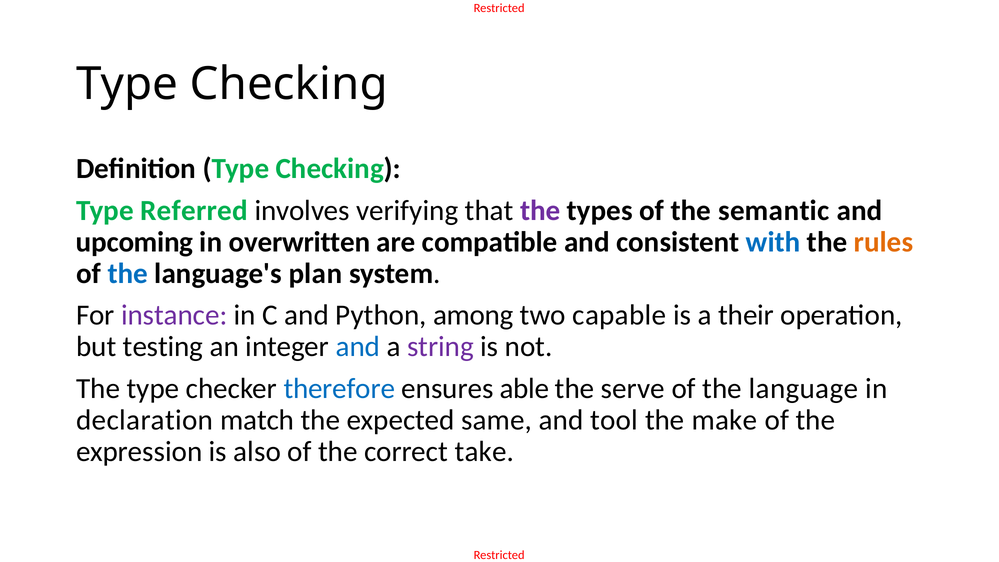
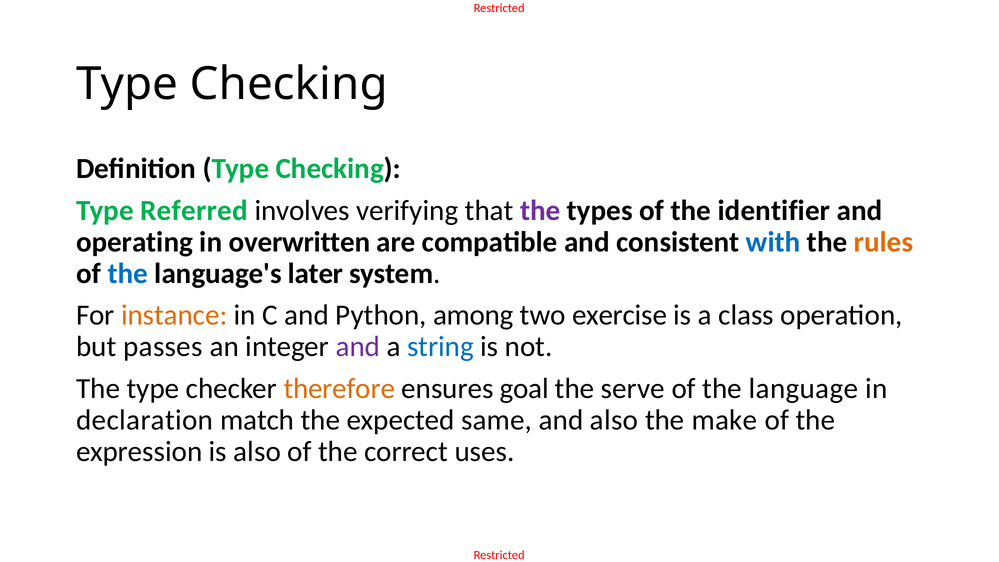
semantic: semantic -> identifier
upcoming: upcoming -> operating
plan: plan -> later
instance colour: purple -> orange
capable: capable -> exercise
their: their -> class
testing: testing -> passes
and at (358, 347) colour: blue -> purple
string colour: purple -> blue
therefore colour: blue -> orange
able: able -> goal
and tool: tool -> also
take: take -> uses
